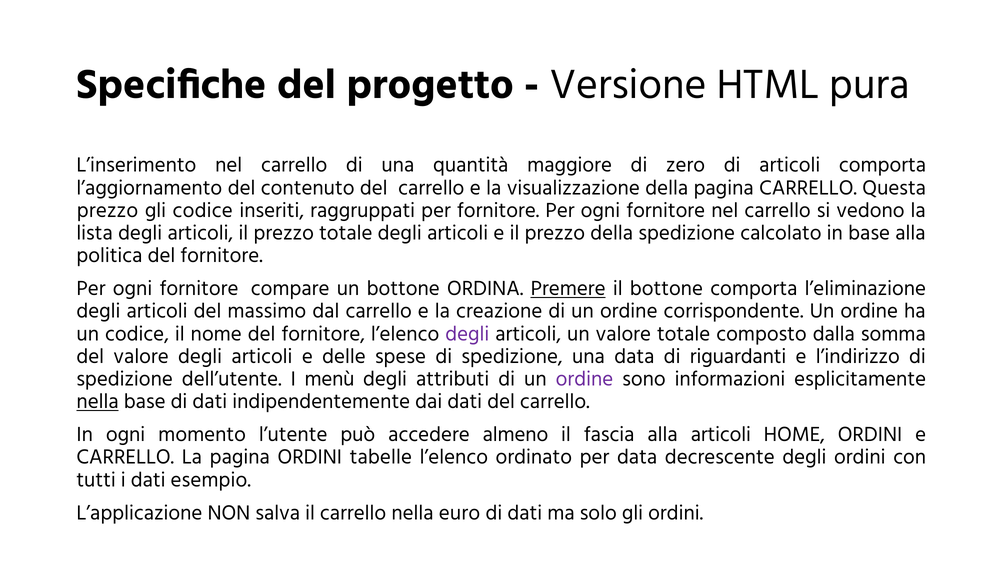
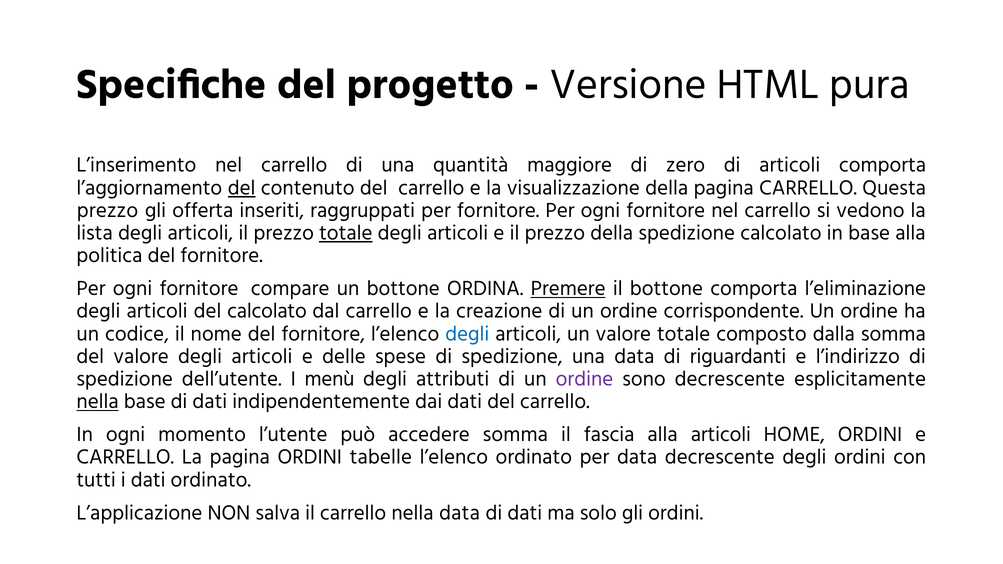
del at (242, 188) underline: none -> present
gli codice: codice -> offerta
totale at (346, 233) underline: none -> present
del massimo: massimo -> calcolato
degli at (467, 334) colour: purple -> blue
sono informazioni: informazioni -> decrescente
accedere almeno: almeno -> somma
dati esempio: esempio -> ordinato
nella euro: euro -> data
